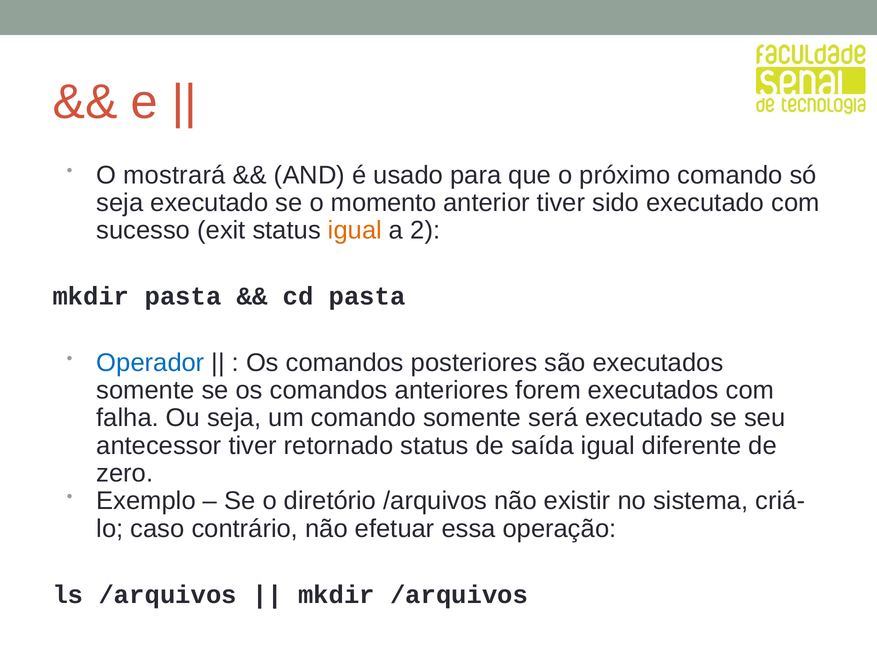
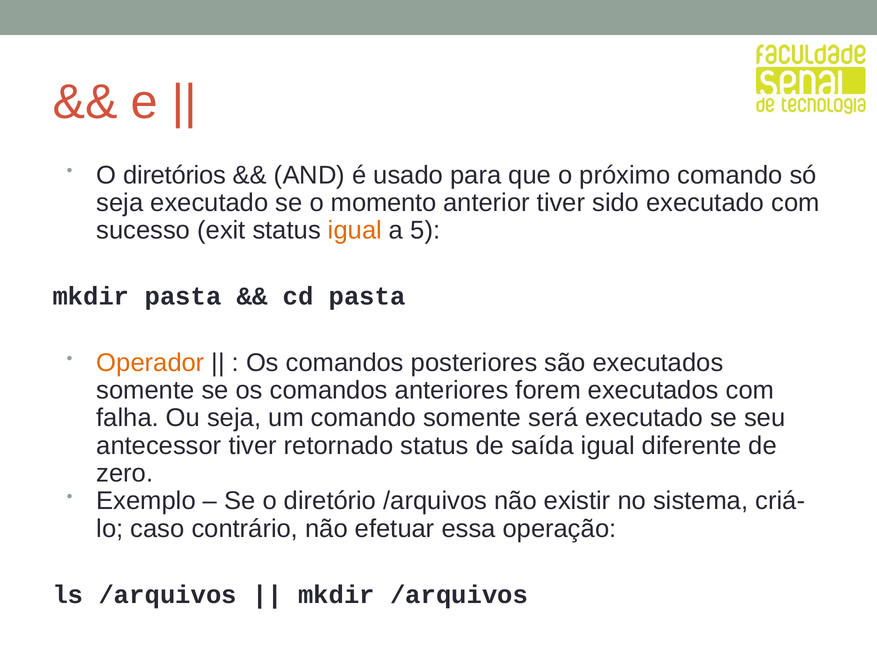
mostrará: mostrará -> diretórios
2: 2 -> 5
Operador colour: blue -> orange
